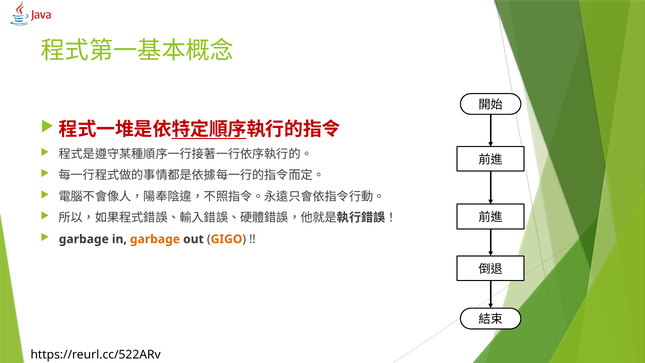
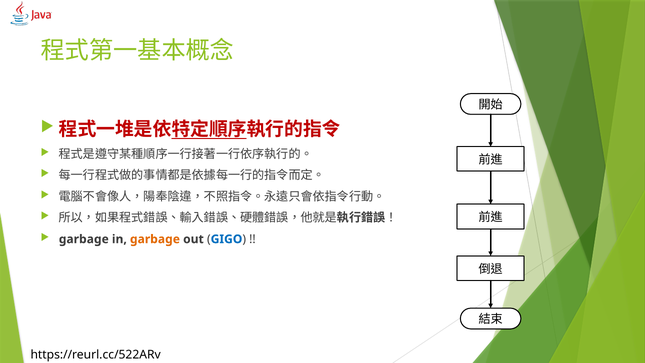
GIGO colour: orange -> blue
